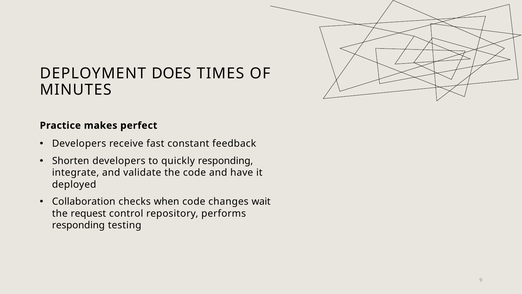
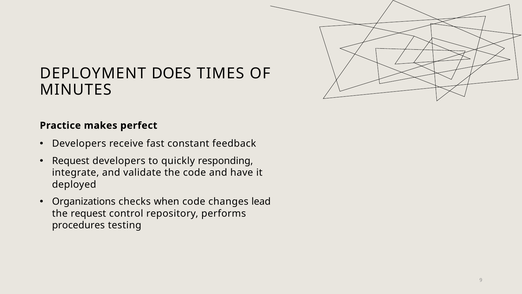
Shorten at (71, 161): Shorten -> Request
Collaboration: Collaboration -> Organizations
wait: wait -> lead
responding at (78, 225): responding -> procedures
